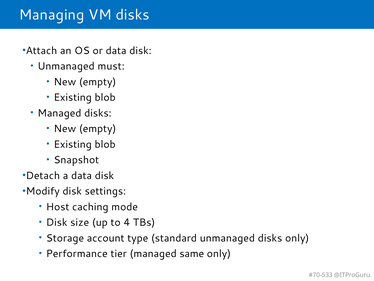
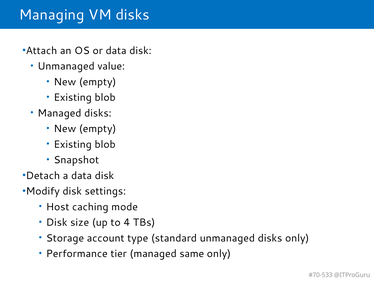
must: must -> value
